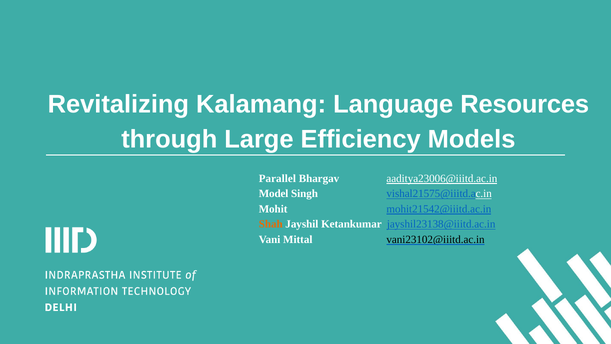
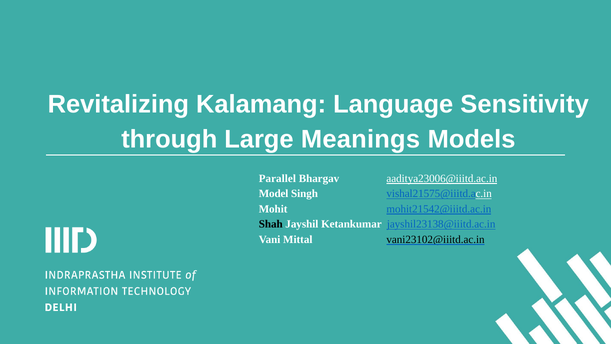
Resources: Resources -> Sensitivity
Efficiency: Efficiency -> Meanings
Shah colour: orange -> black
